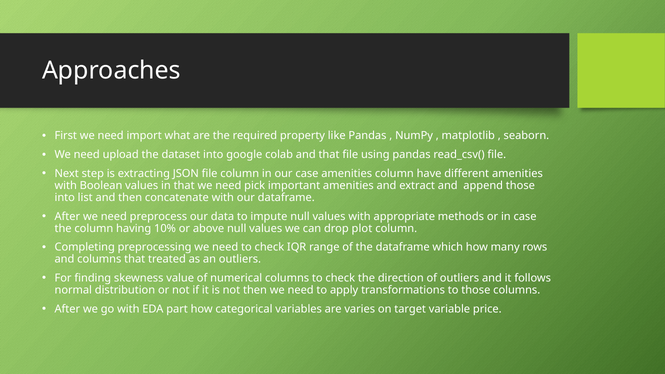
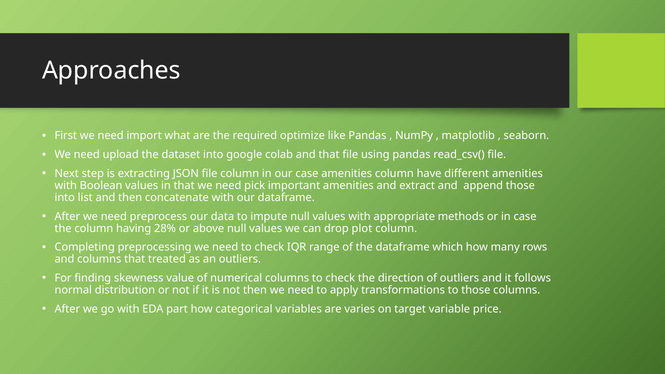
property: property -> optimize
10%: 10% -> 28%
